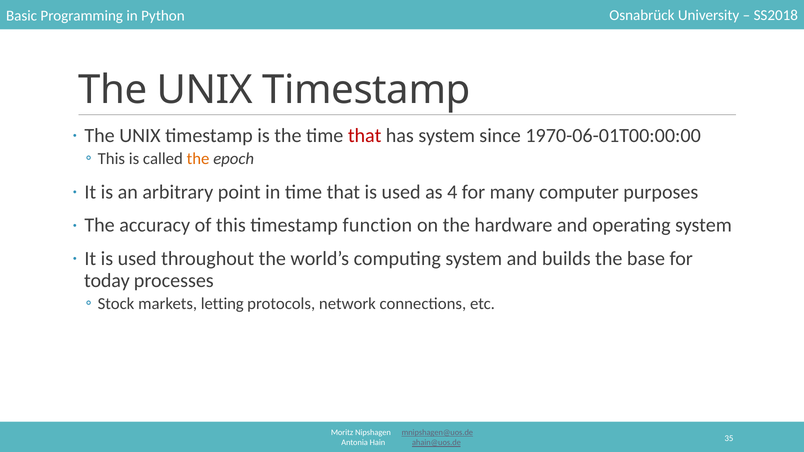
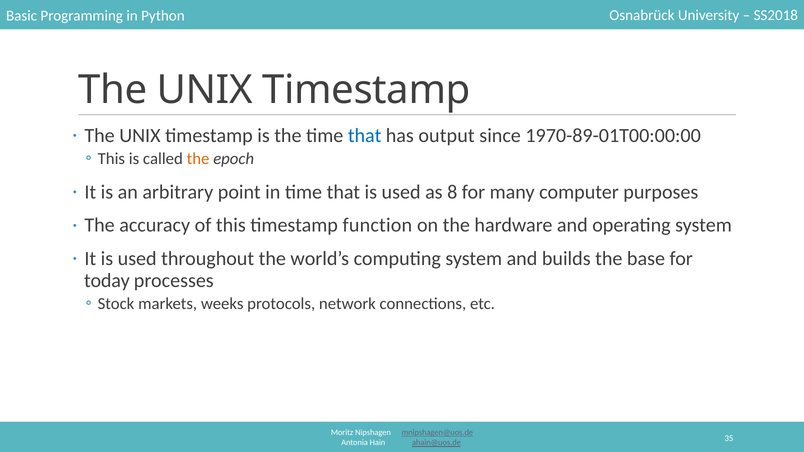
that at (365, 135) colour: red -> blue
has system: system -> output
1970-06-01T00:00:00: 1970-06-01T00:00:00 -> 1970-89-01T00:00:00
4: 4 -> 8
letting: letting -> weeks
